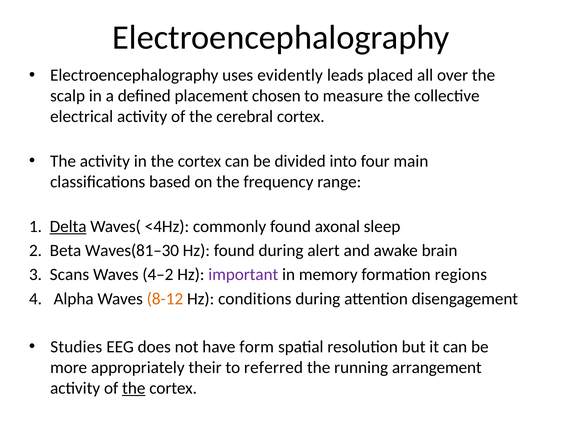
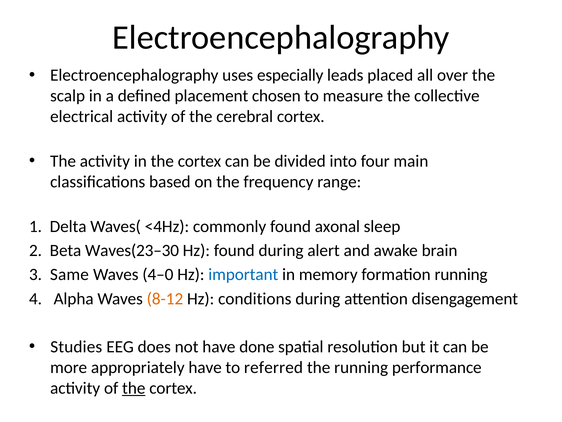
evidently: evidently -> especially
Delta underline: present -> none
Waves(81–30: Waves(81–30 -> Waves(23–30
Scans: Scans -> Same
4–2: 4–2 -> 4–0
important colour: purple -> blue
formation regions: regions -> running
form: form -> done
appropriately their: their -> have
arrangement: arrangement -> performance
